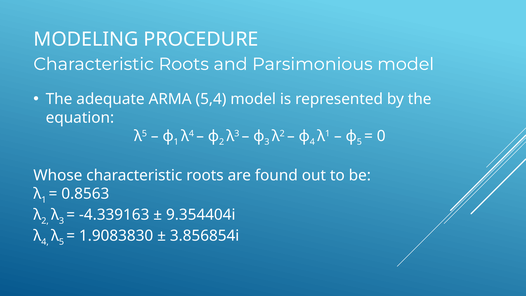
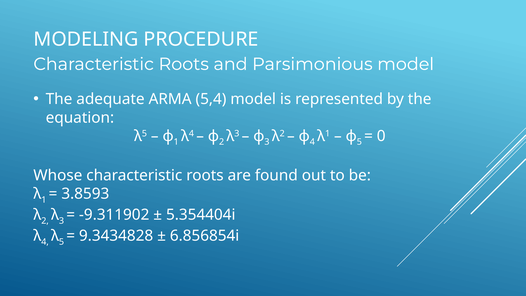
0.8563: 0.8563 -> 3.8593
-4.339163: -4.339163 -> -9.311902
9.354404i: 9.354404i -> 5.354404i
1.9083830: 1.9083830 -> 9.3434828
3.856854i: 3.856854i -> 6.856854i
